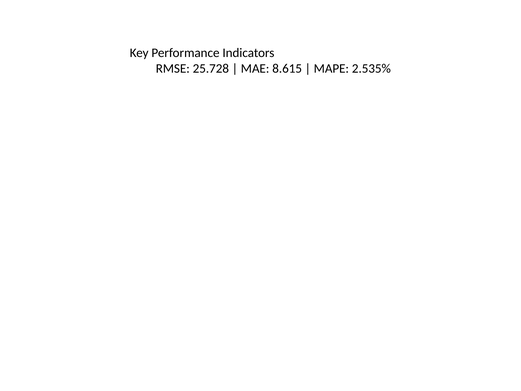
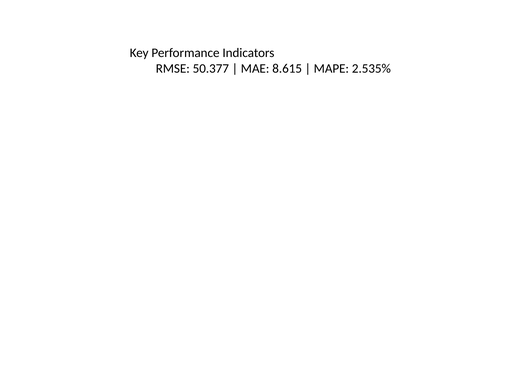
25.728: 25.728 -> 50.377
